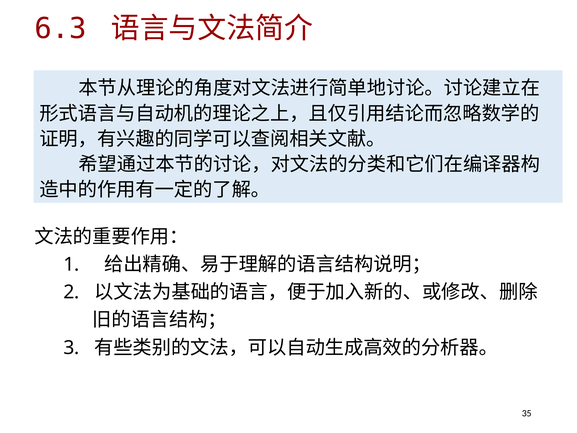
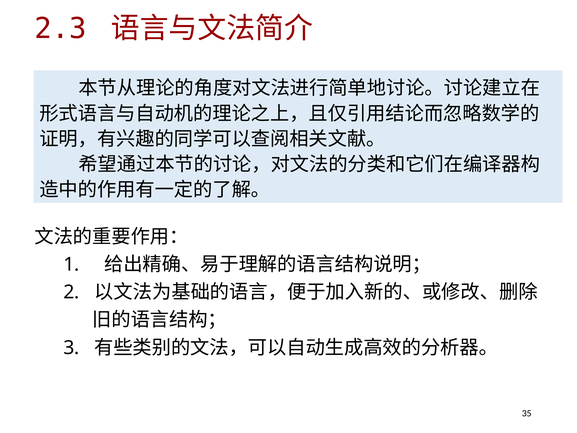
6.3: 6.3 -> 2.3
